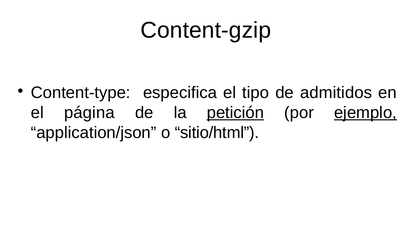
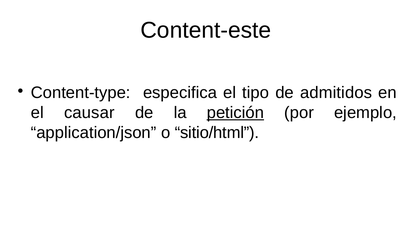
Content-gzip: Content-gzip -> Content-este
página: página -> causar
ejemplo underline: present -> none
